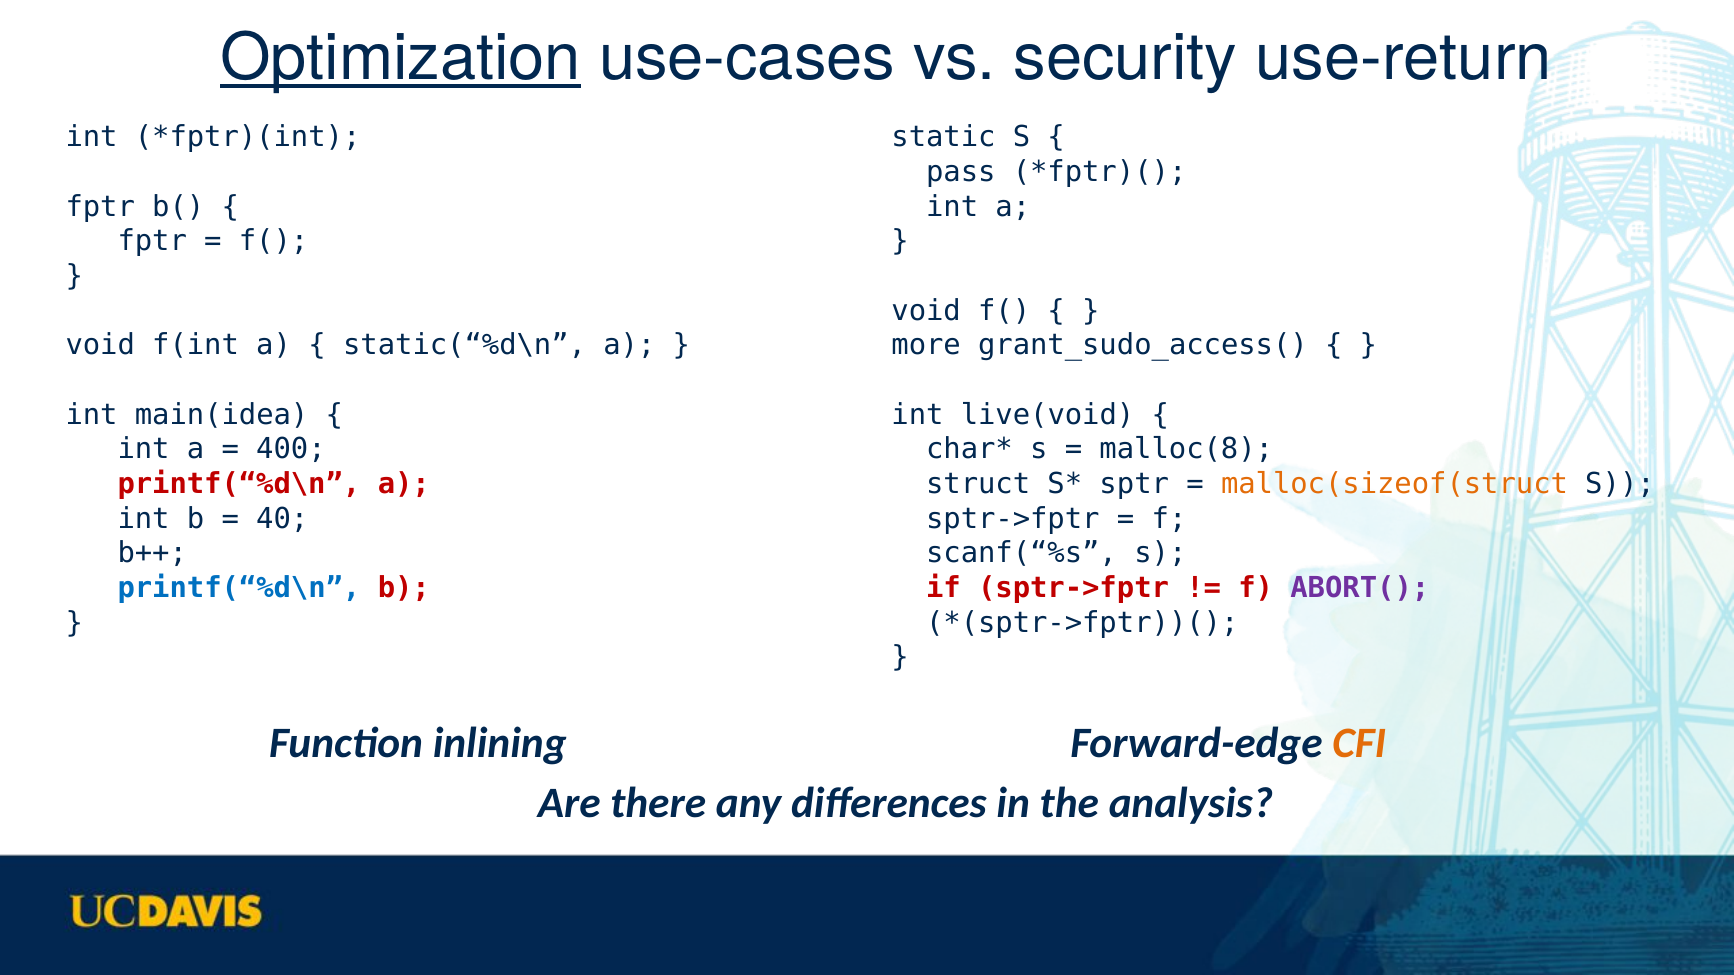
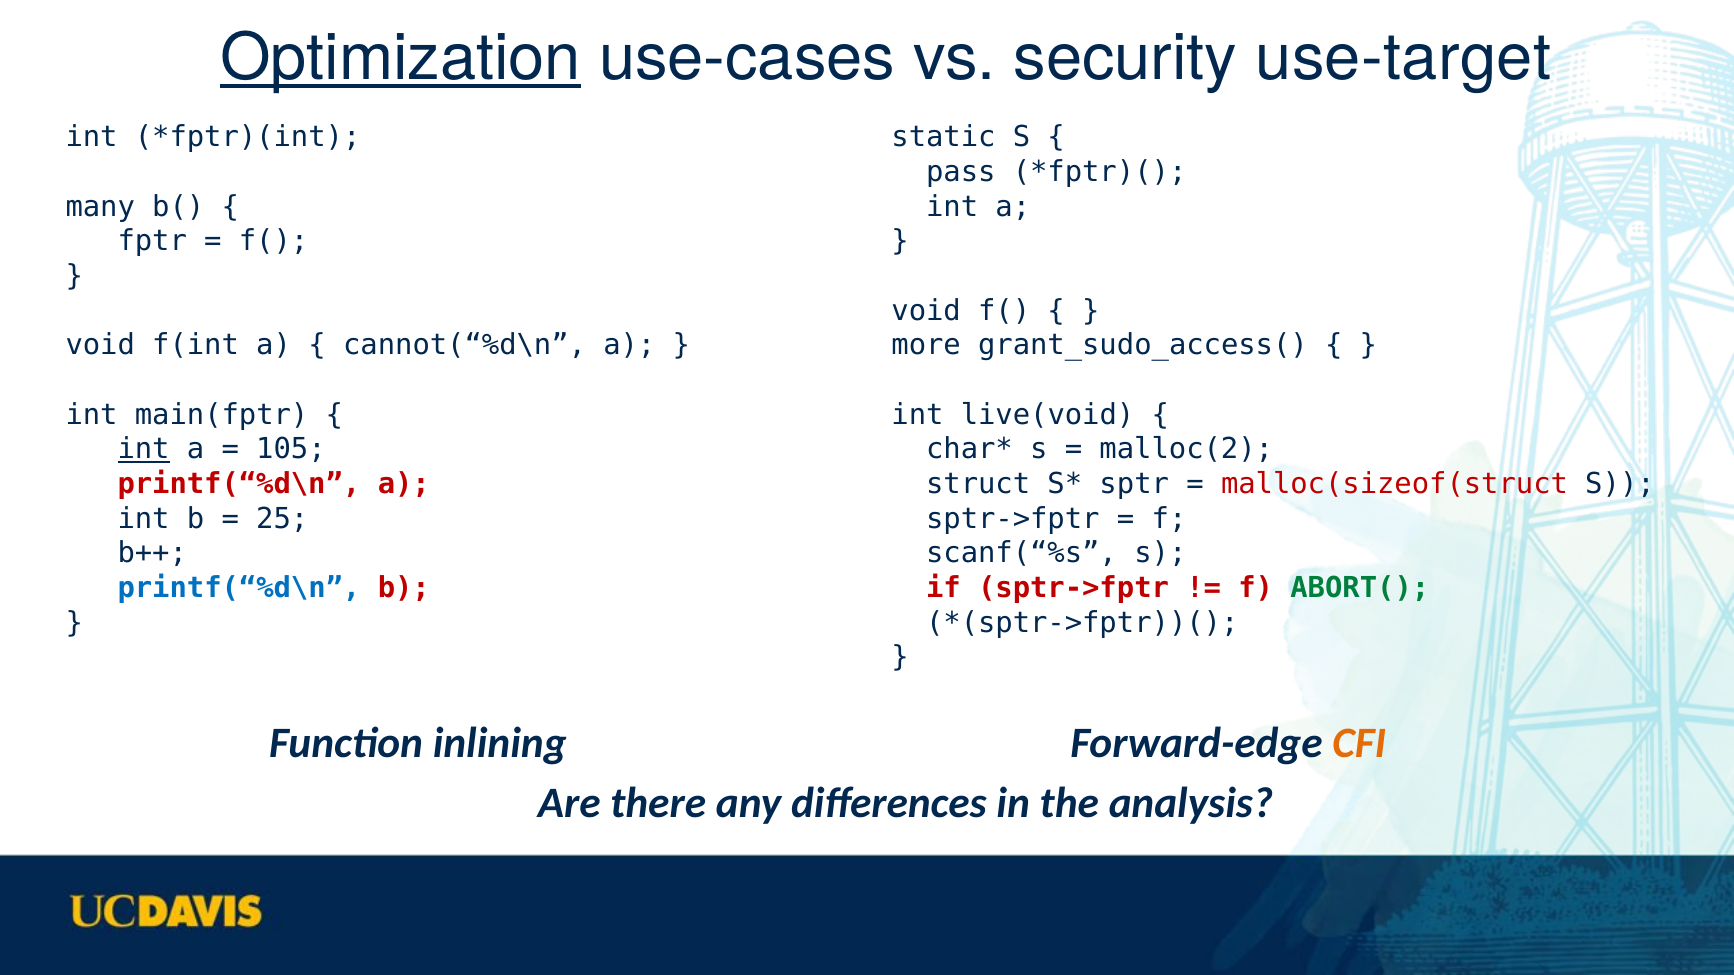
use-return: use-return -> use-target
fptr at (100, 207): fptr -> many
static(“%d\n: static(“%d\n -> cannot(“%d\n
main(idea: main(idea -> main(fptr
int at (144, 449) underline: none -> present
400: 400 -> 105
malloc(8: malloc(8 -> malloc(2
malloc(sizeof(struct colour: orange -> red
40: 40 -> 25
ABORT( colour: purple -> green
